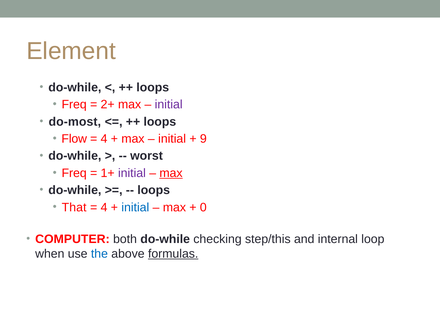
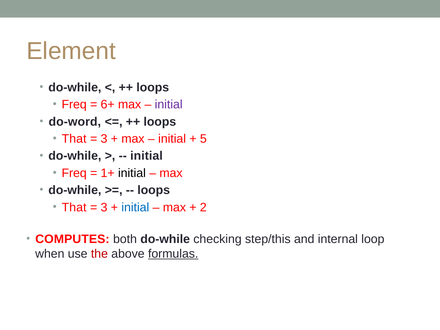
2+: 2+ -> 6+
do-most: do-most -> do-word
Flow at (74, 139): Flow -> That
4 at (104, 139): 4 -> 3
9: 9 -> 5
worst at (147, 156): worst -> initial
initial at (132, 173) colour: purple -> black
max at (171, 173) underline: present -> none
4 at (104, 207): 4 -> 3
0: 0 -> 2
COMPUTER: COMPUTER -> COMPUTES
the colour: blue -> red
